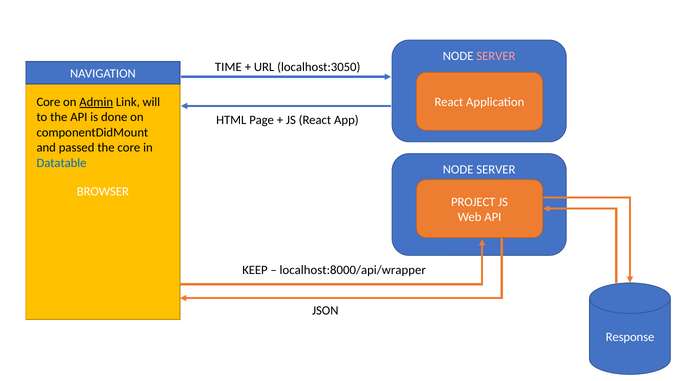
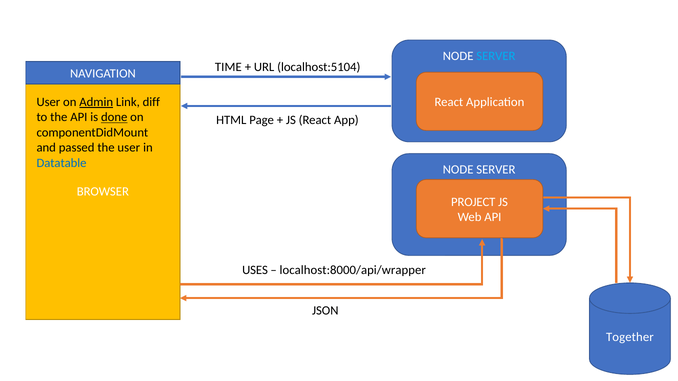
SERVER at (496, 56) colour: pink -> light blue
localhost:3050: localhost:3050 -> localhost:5104
Core at (48, 102): Core -> User
will: will -> diff
done underline: none -> present
the core: core -> user
KEEP: KEEP -> USES
Response: Response -> Together
